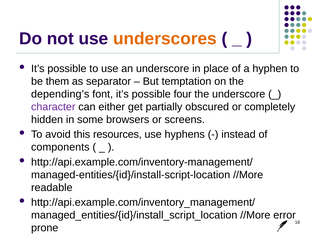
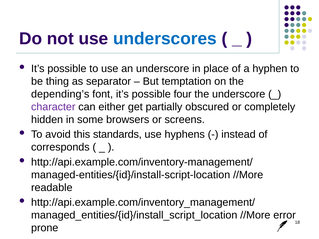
underscores colour: orange -> blue
them: them -> thing
resources: resources -> standards
components: components -> corresponds
